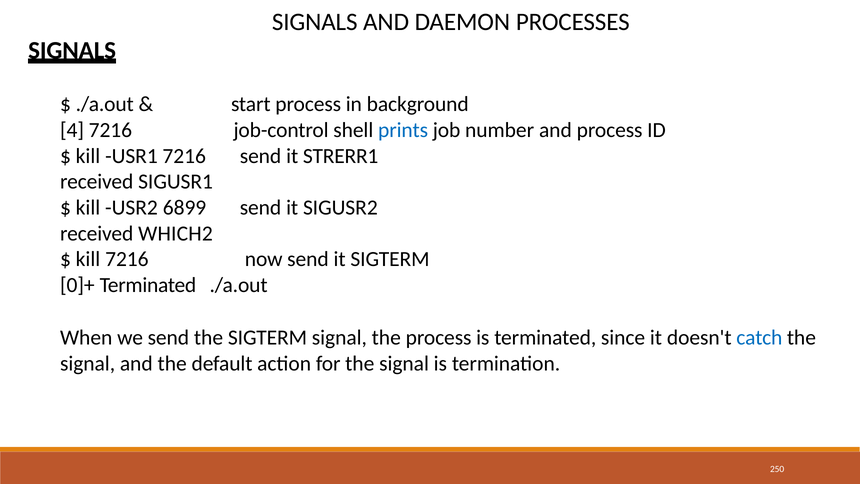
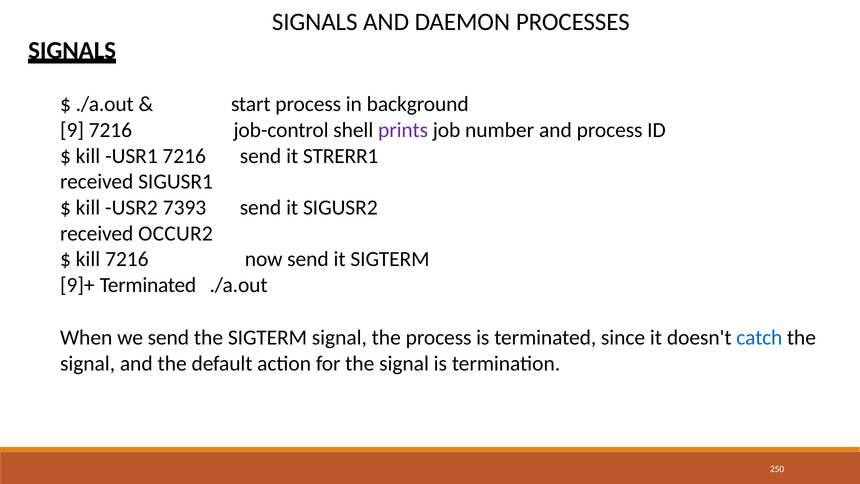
4: 4 -> 9
prints colour: blue -> purple
6899: 6899 -> 7393
WHICH2: WHICH2 -> OCCUR2
0]+: 0]+ -> 9]+
